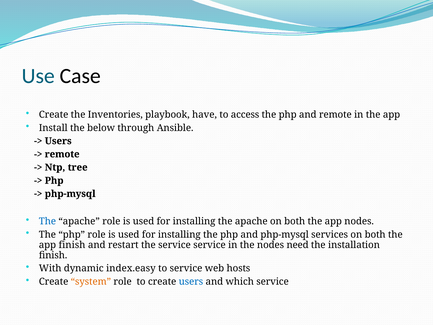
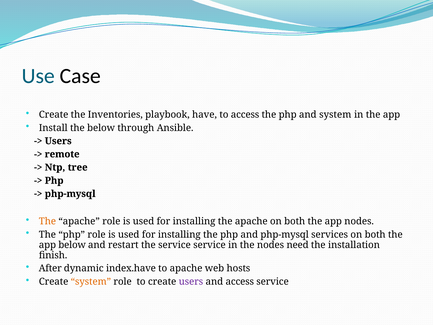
and remote: remote -> system
The at (47, 221) colour: blue -> orange
app finish: finish -> below
With: With -> After
index.easy: index.easy -> index.have
to service: service -> apache
users at (191, 281) colour: blue -> purple
and which: which -> access
